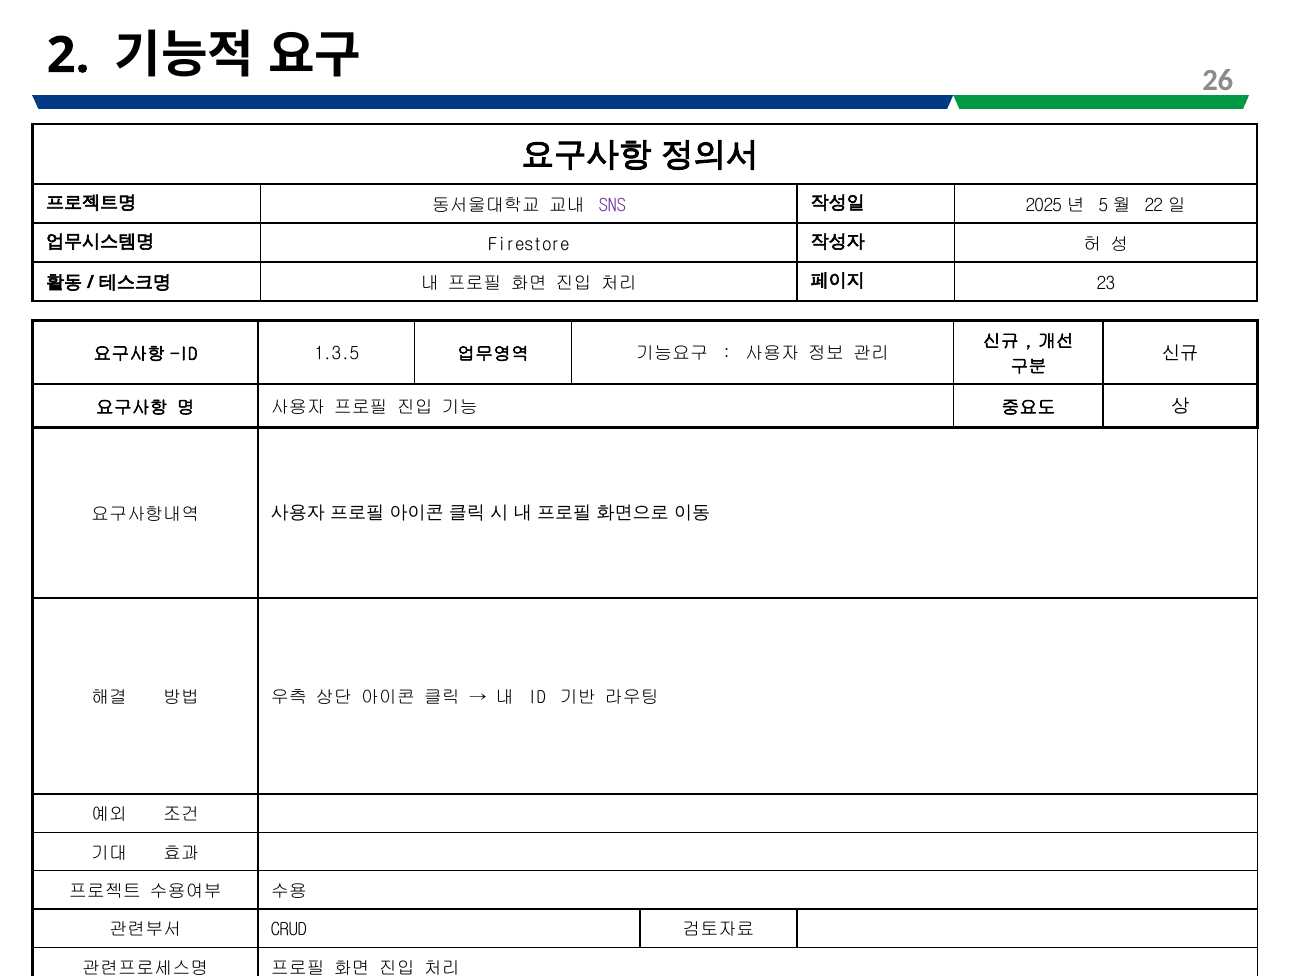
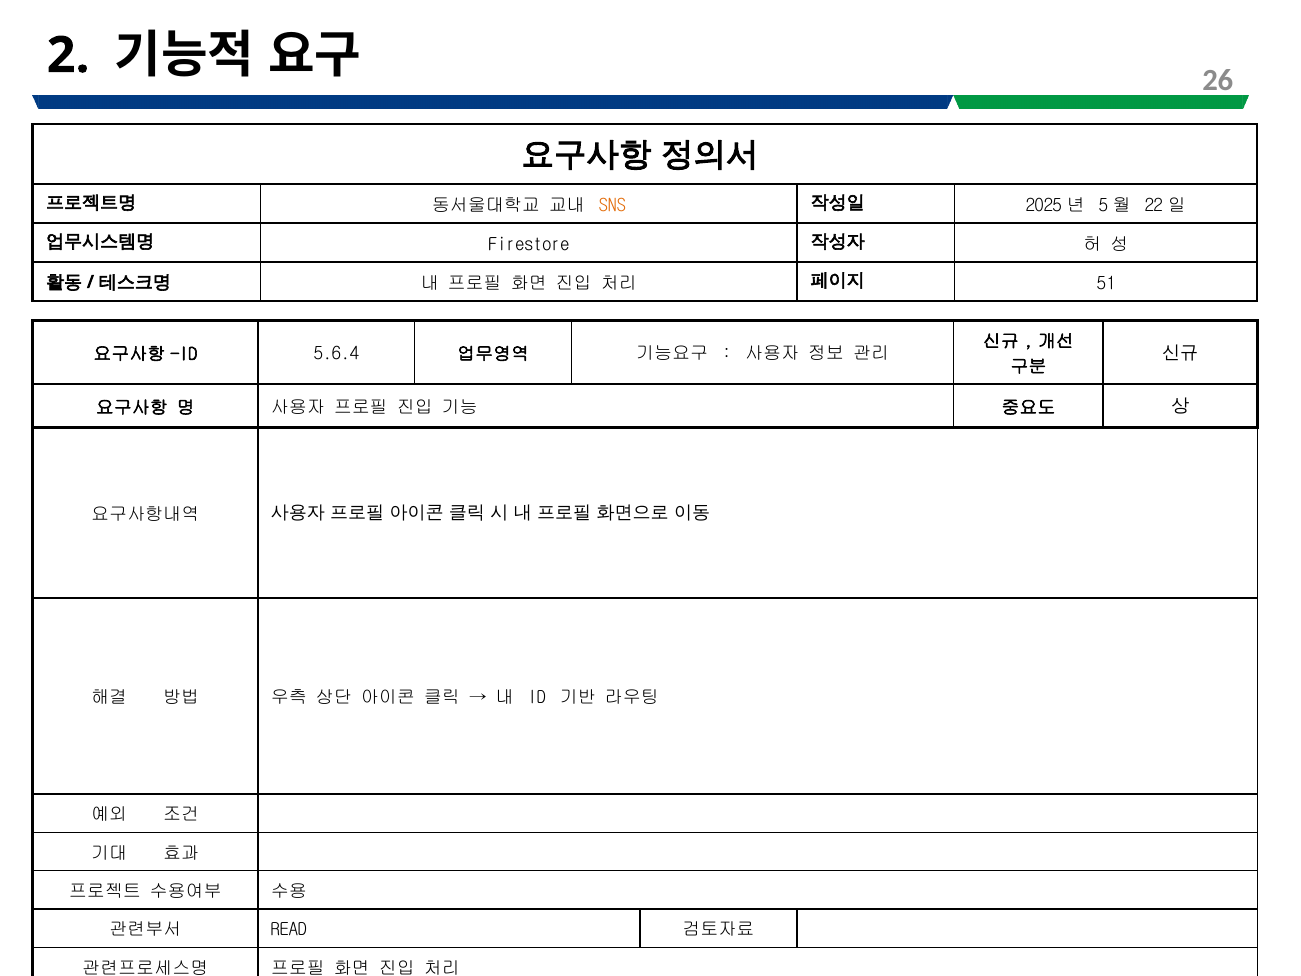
SNS colour: purple -> orange
23: 23 -> 51
1.3.5: 1.3.5 -> 5.6.4
CRUD: CRUD -> READ
